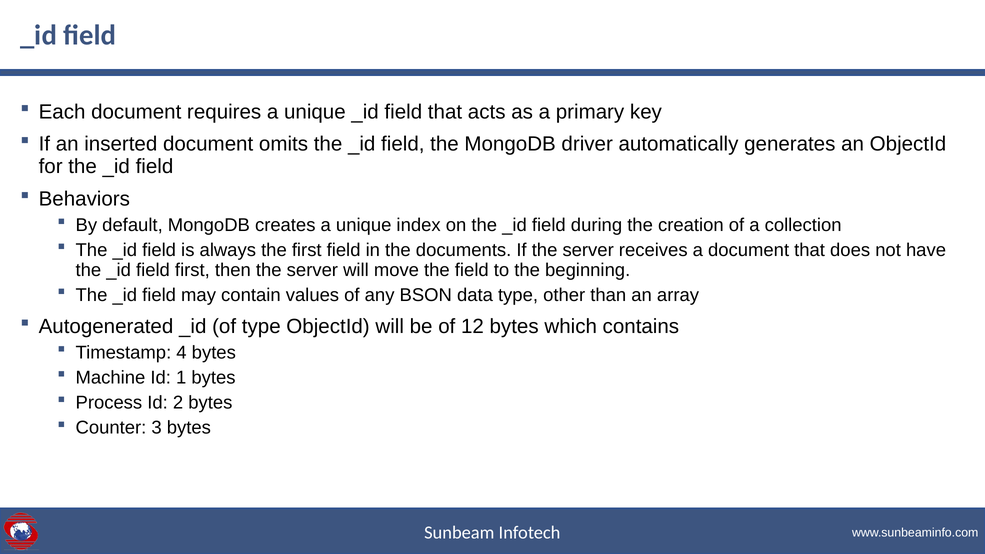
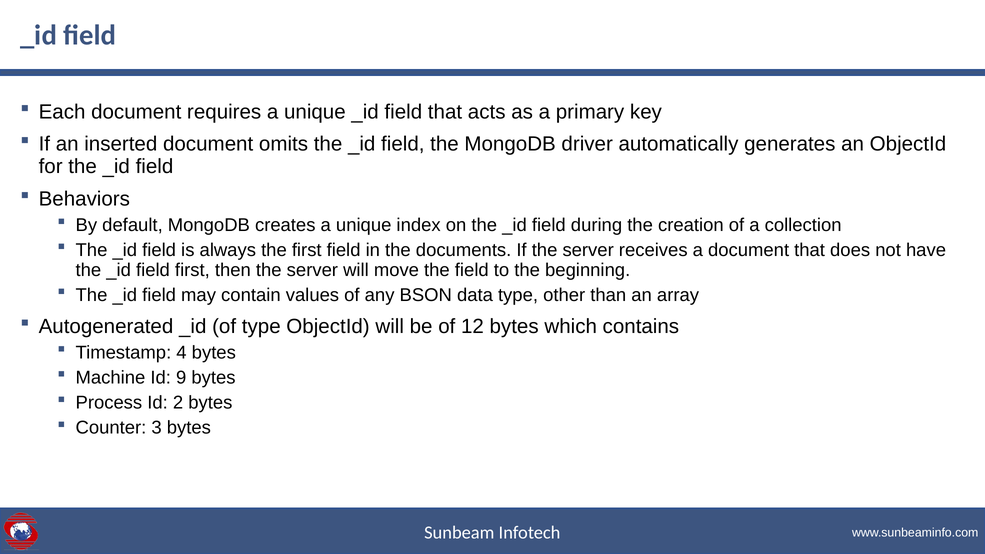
1: 1 -> 9
